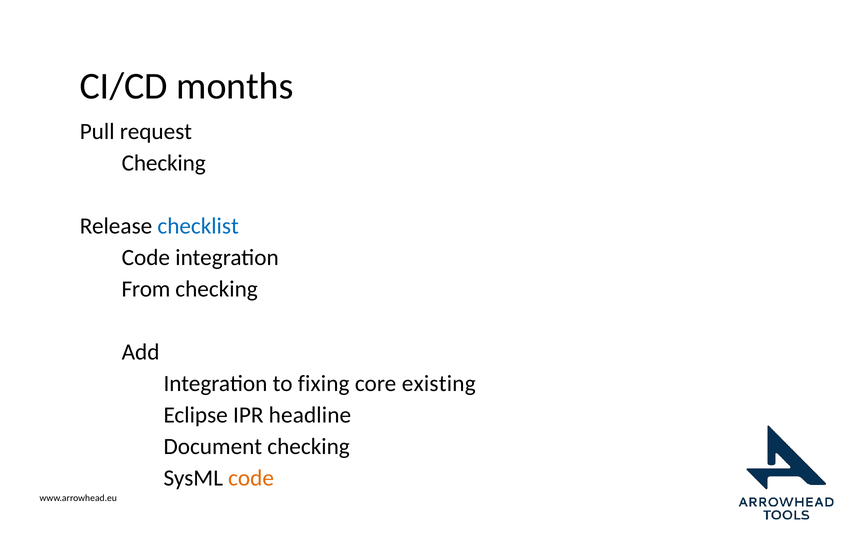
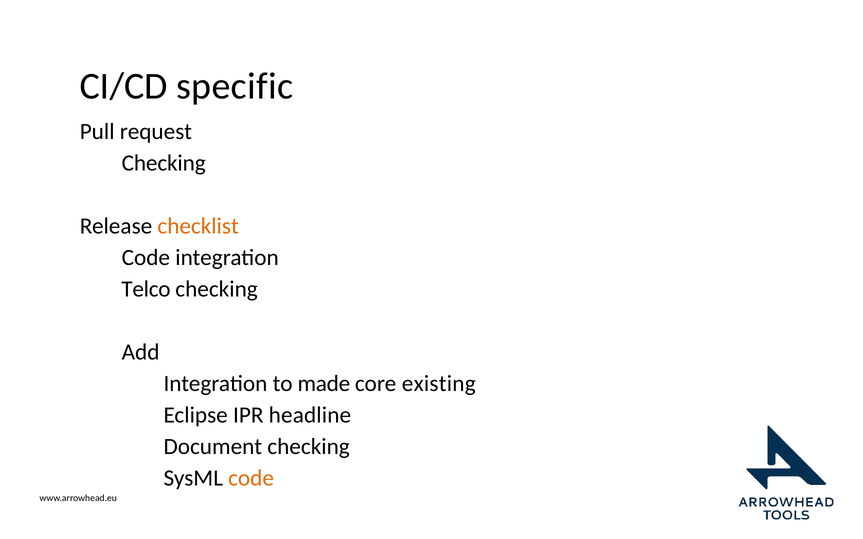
months: months -> specific
checklist colour: blue -> orange
From: From -> Telco
fixing: fixing -> made
